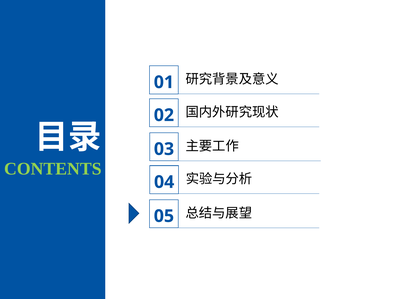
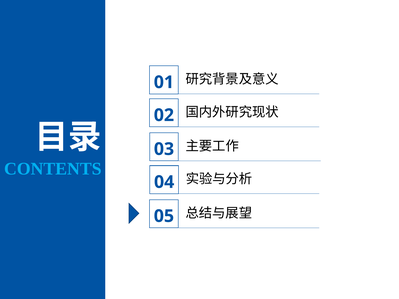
CONTENTS colour: light green -> light blue
